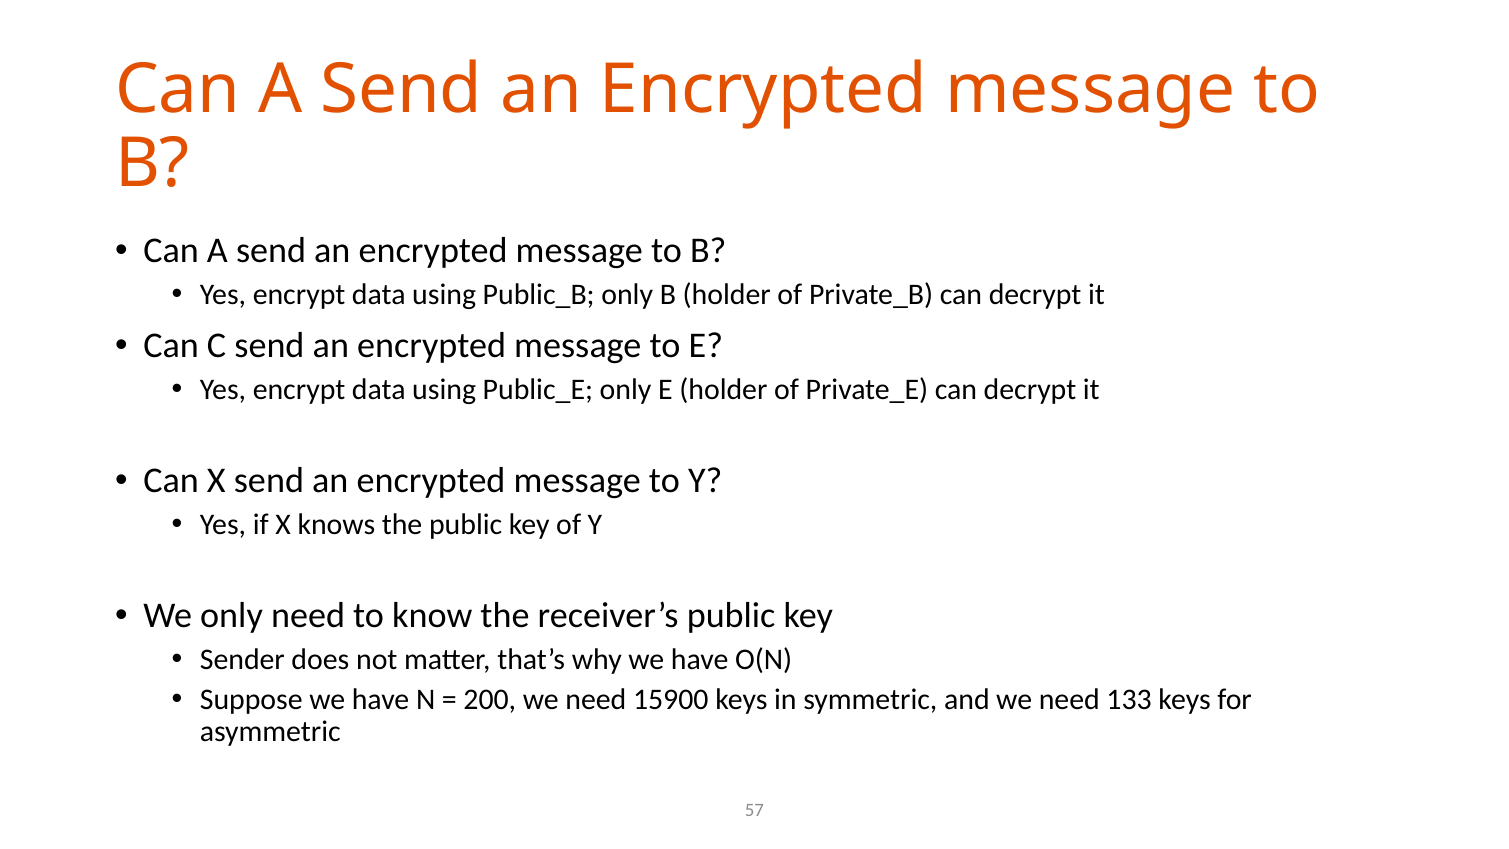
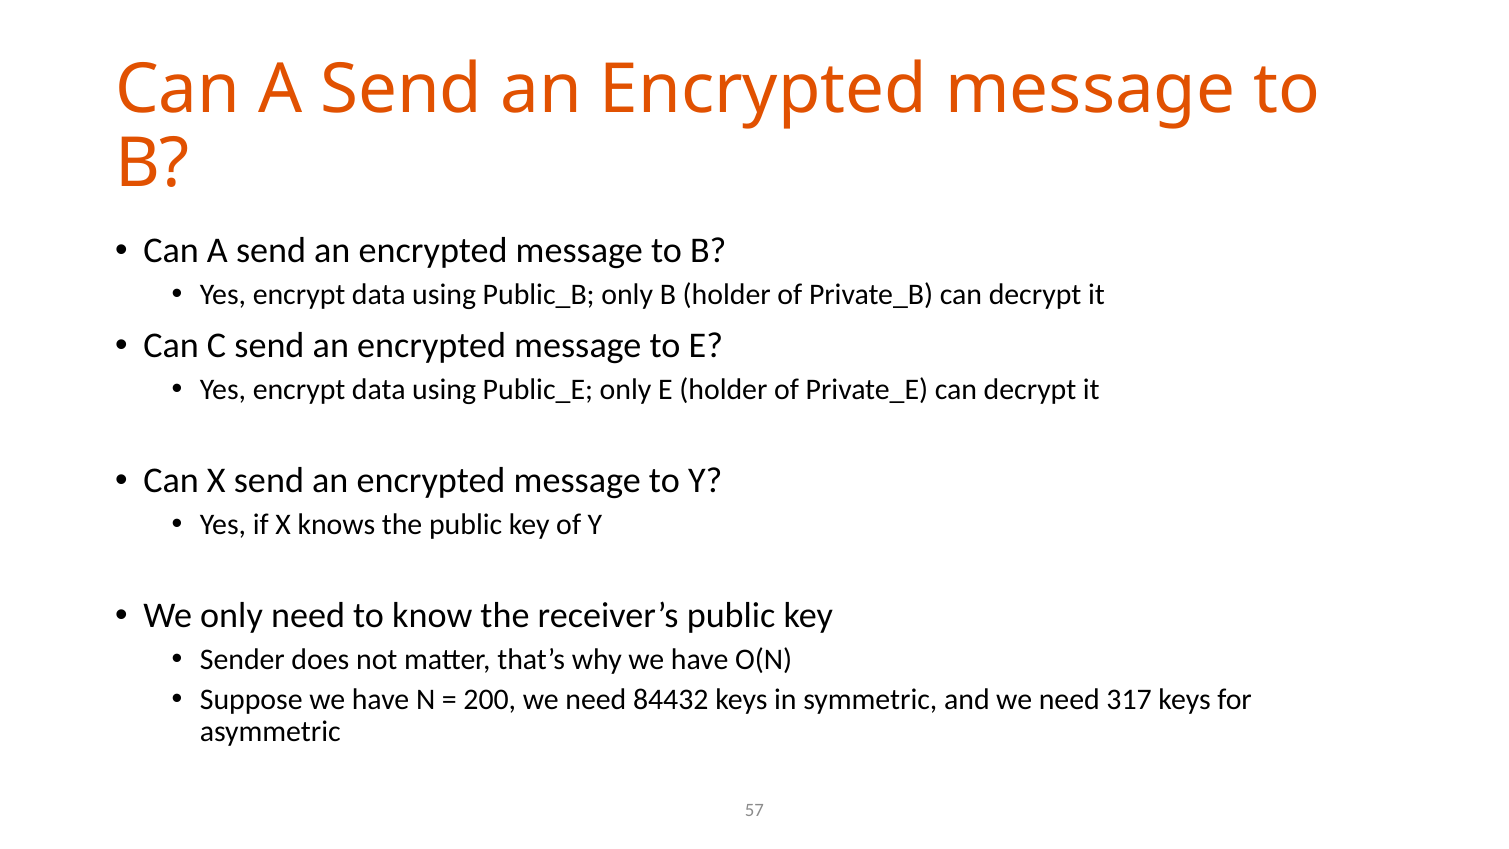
15900: 15900 -> 84432
133: 133 -> 317
